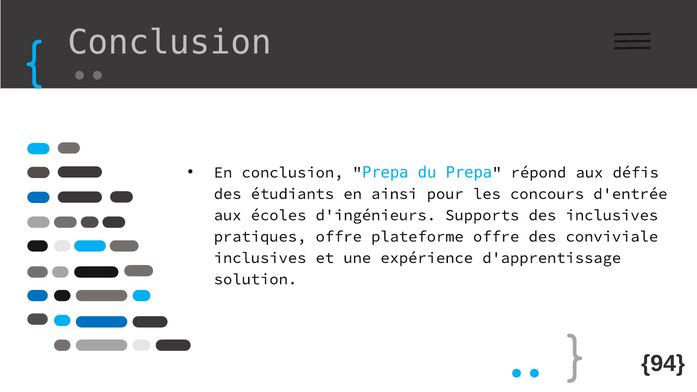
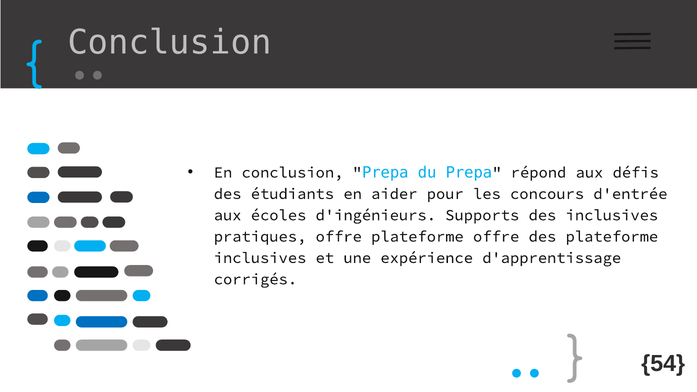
ainsi: ainsi -> aider
des conviviale: conviviale -> plateforme
solution: solution -> corrigés
94: 94 -> 54
